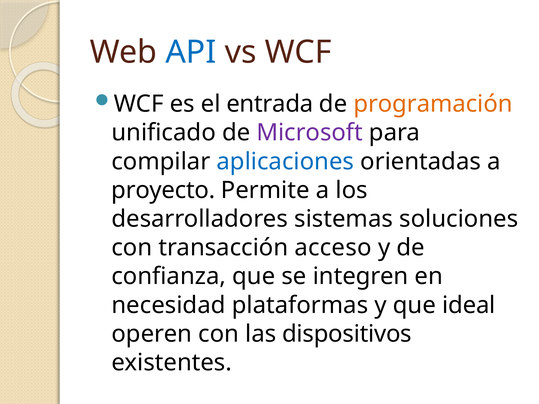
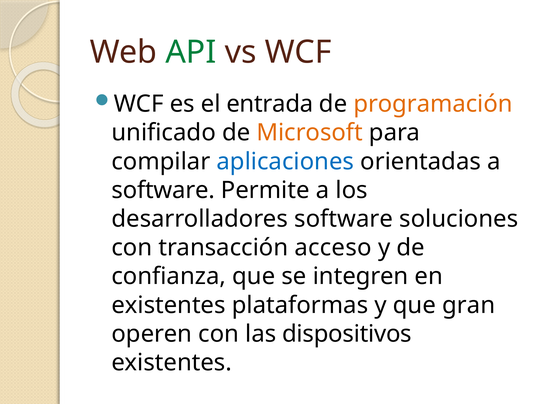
API colour: blue -> green
Microsoft colour: purple -> orange
proyecto at (163, 190): proyecto -> software
desarrolladores sistemas: sistemas -> software
necesidad at (169, 305): necesidad -> existentes
ideal: ideal -> gran
